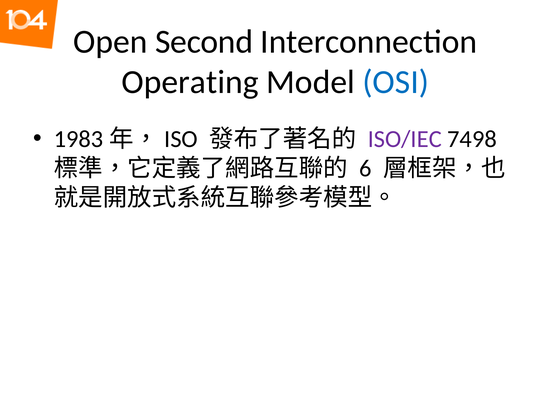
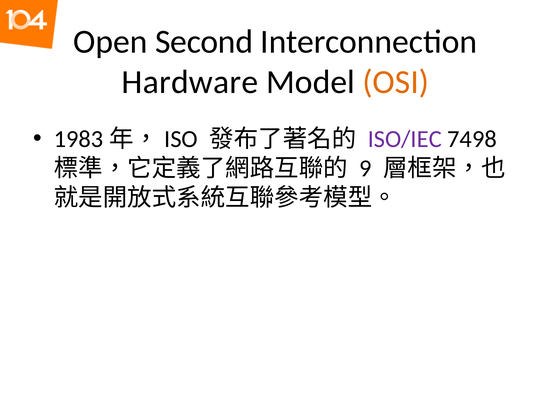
Operating: Operating -> Hardware
OSI colour: blue -> orange
6: 6 -> 9
